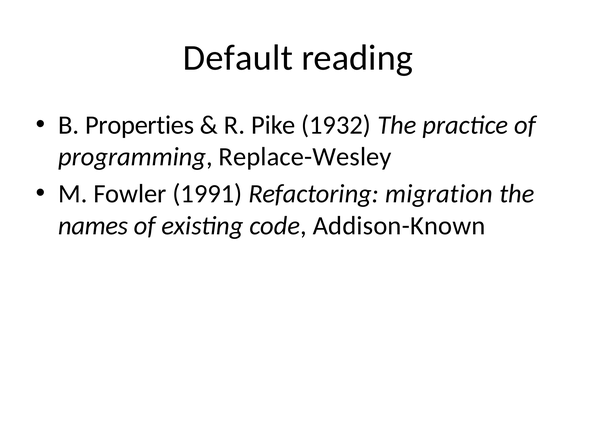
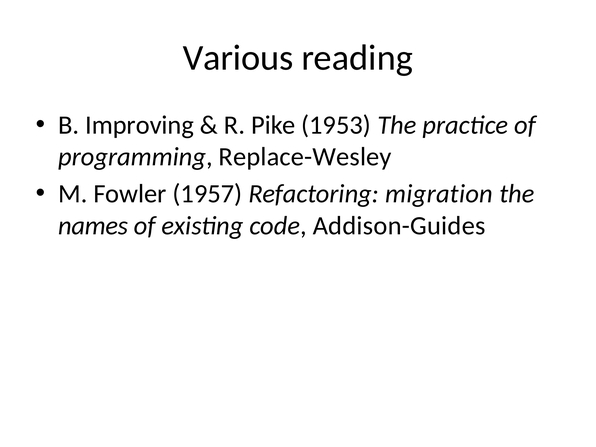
Default: Default -> Various
Properties: Properties -> Improving
1932: 1932 -> 1953
1991: 1991 -> 1957
Addison-Known: Addison-Known -> Addison-Guides
